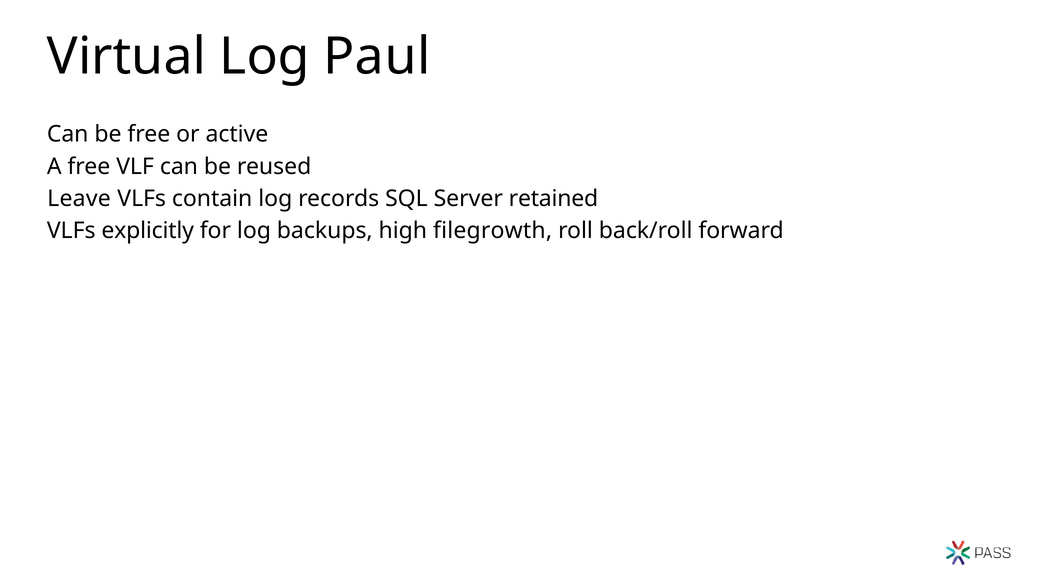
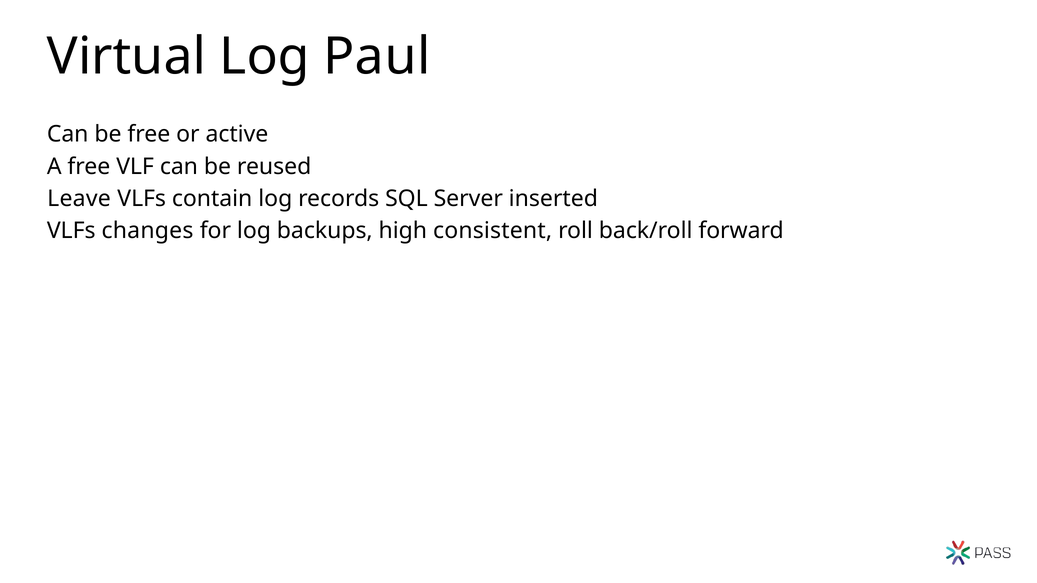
retained: retained -> inserted
explicitly: explicitly -> changes
filegrowth: filegrowth -> consistent
